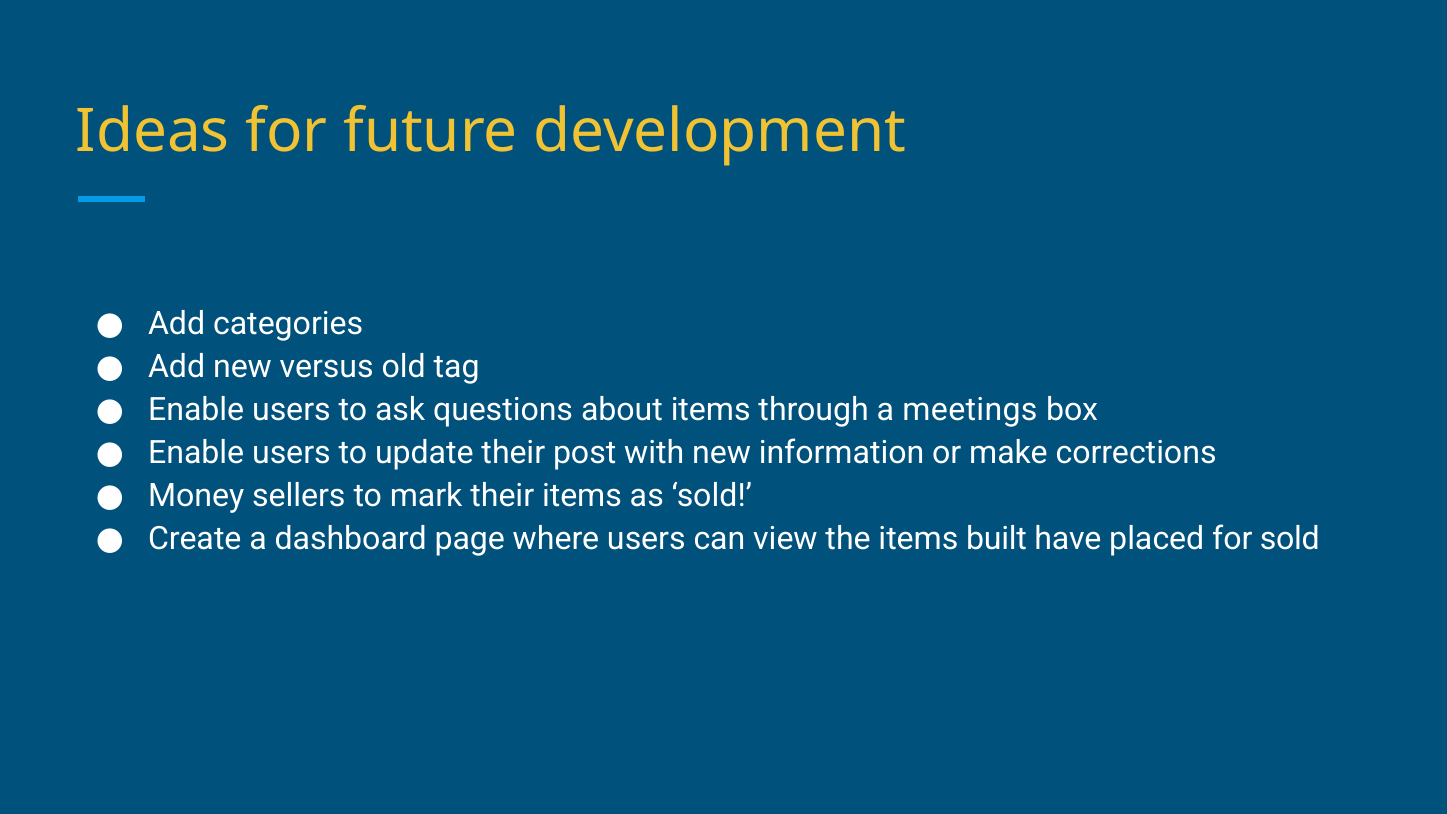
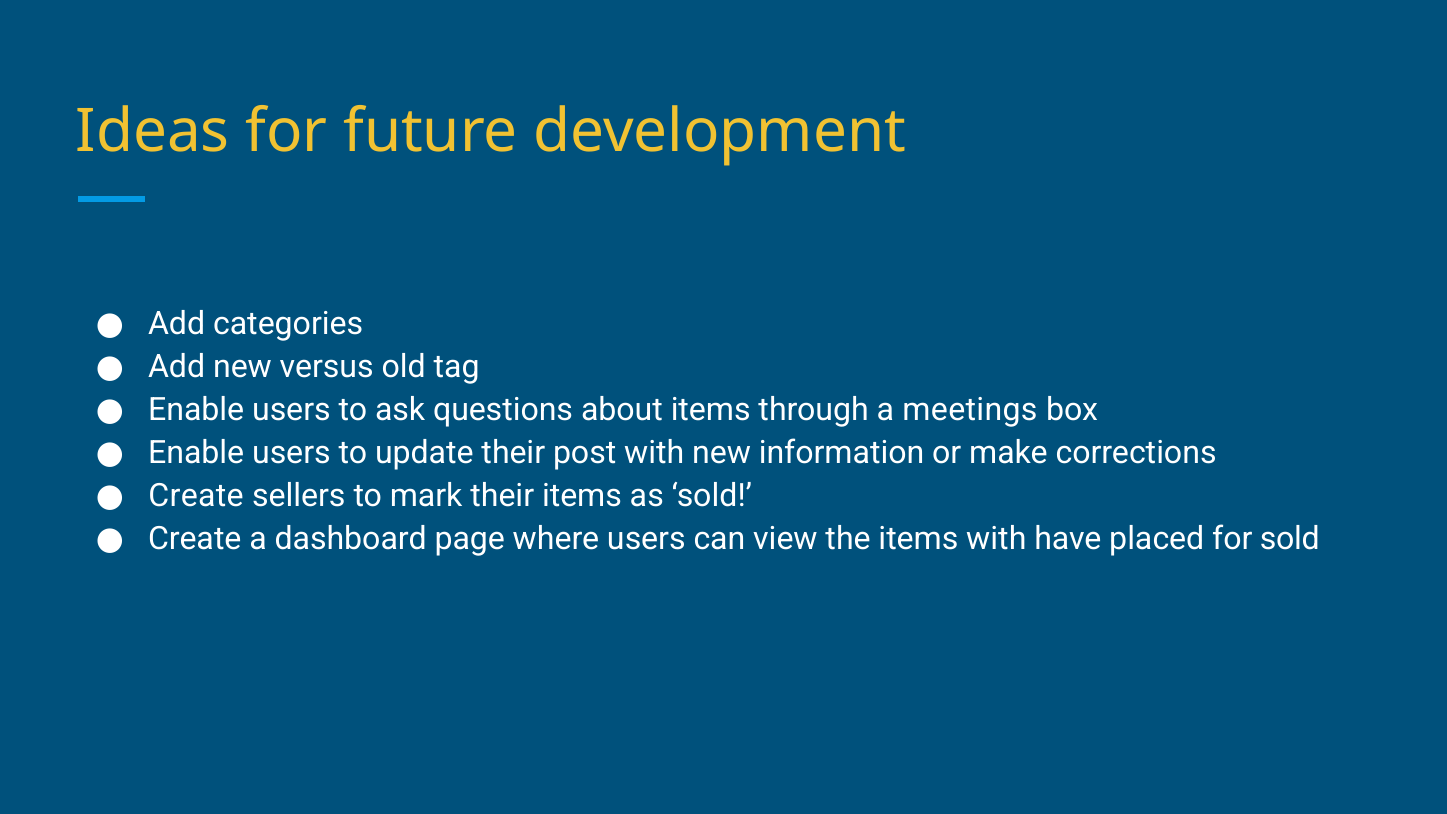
Money at (196, 496): Money -> Create
items built: built -> with
